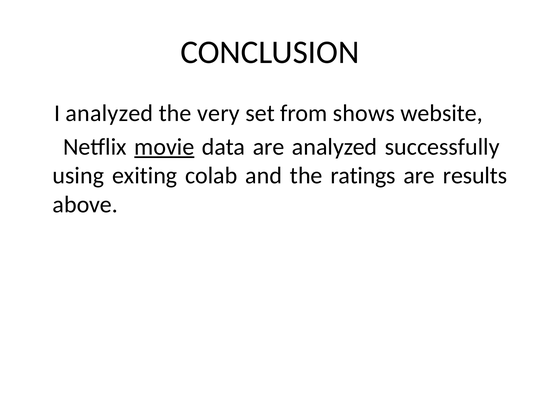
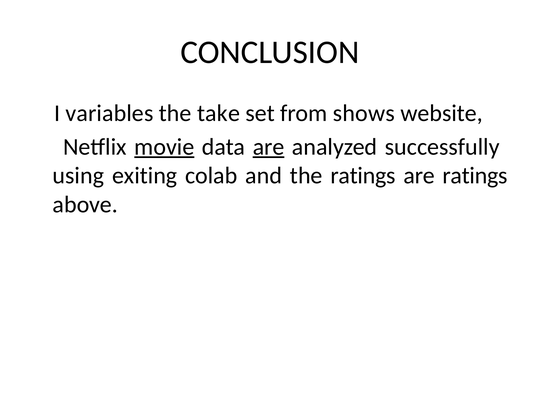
I analyzed: analyzed -> variables
very: very -> take
are at (269, 147) underline: none -> present
are results: results -> ratings
